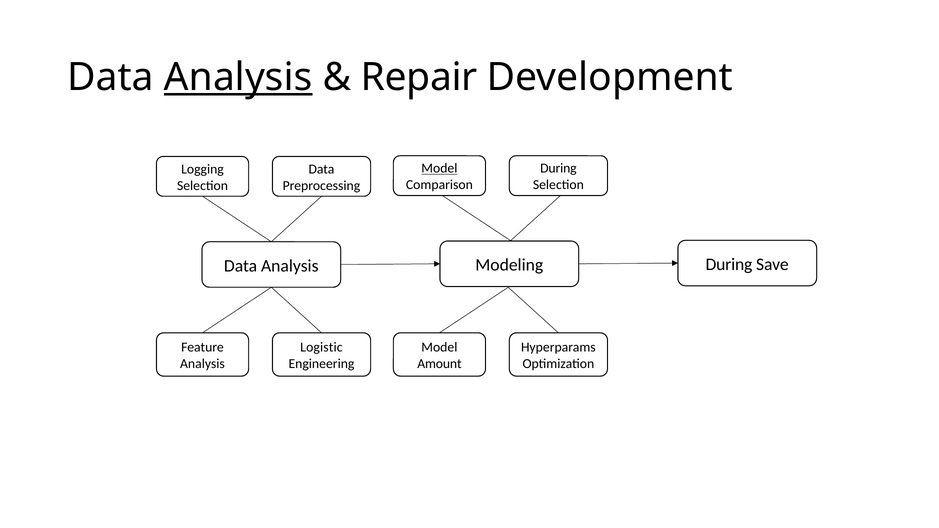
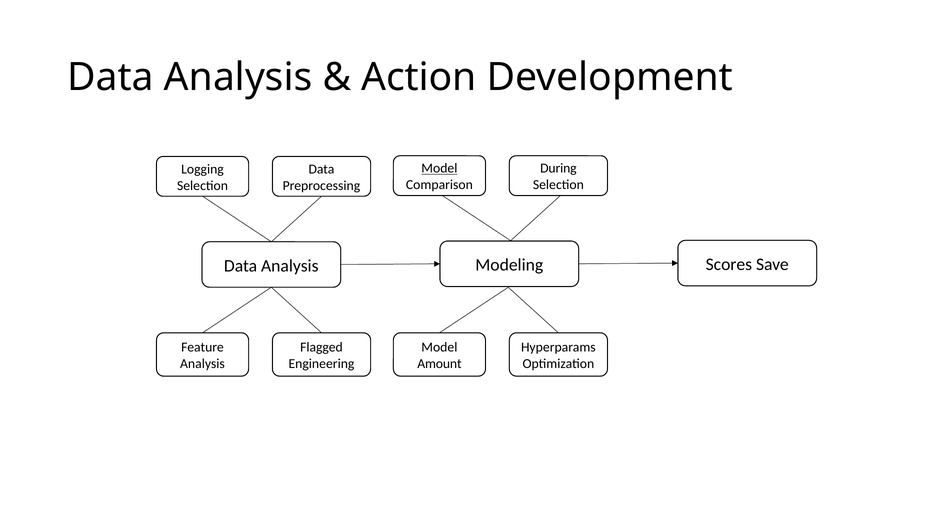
Analysis at (238, 77) underline: present -> none
Repair: Repair -> Action
During at (729, 264): During -> Scores
Logistic: Logistic -> Flagged
